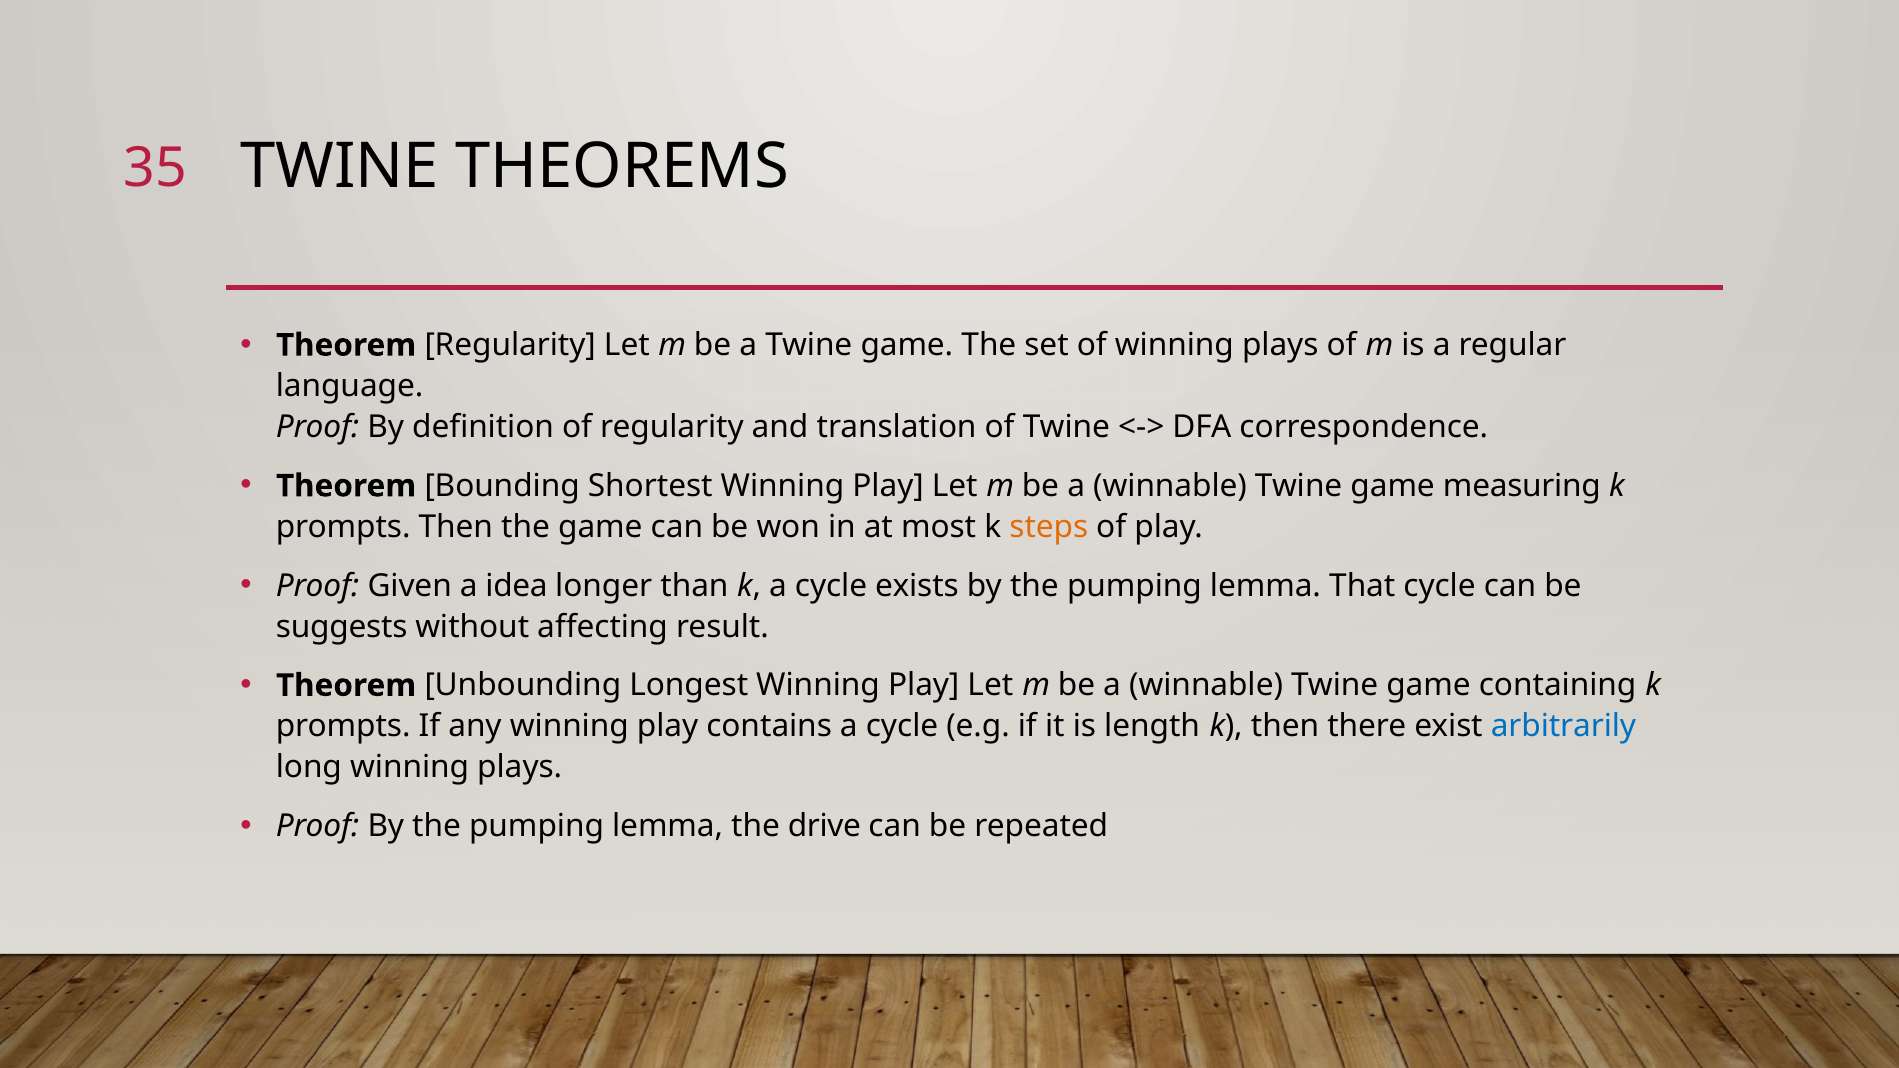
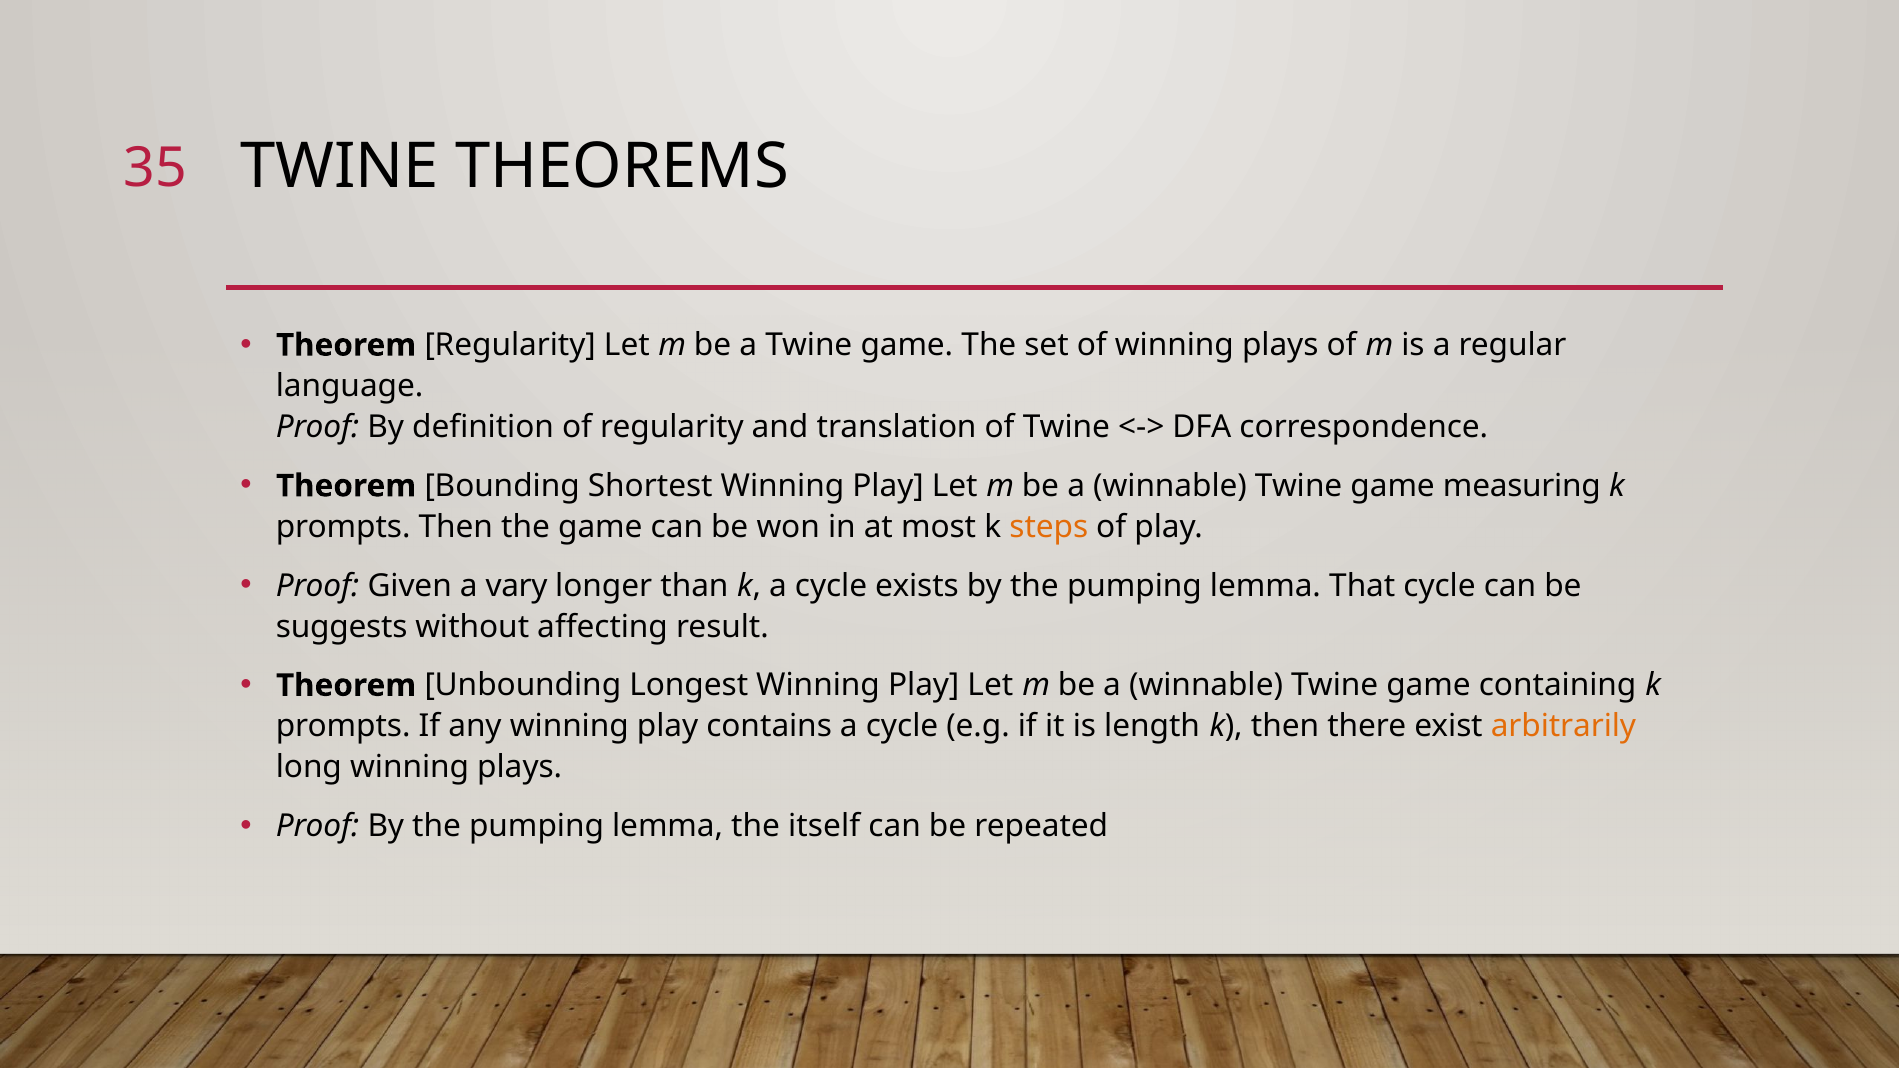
idea: idea -> vary
arbitrarily colour: blue -> orange
drive: drive -> itself
